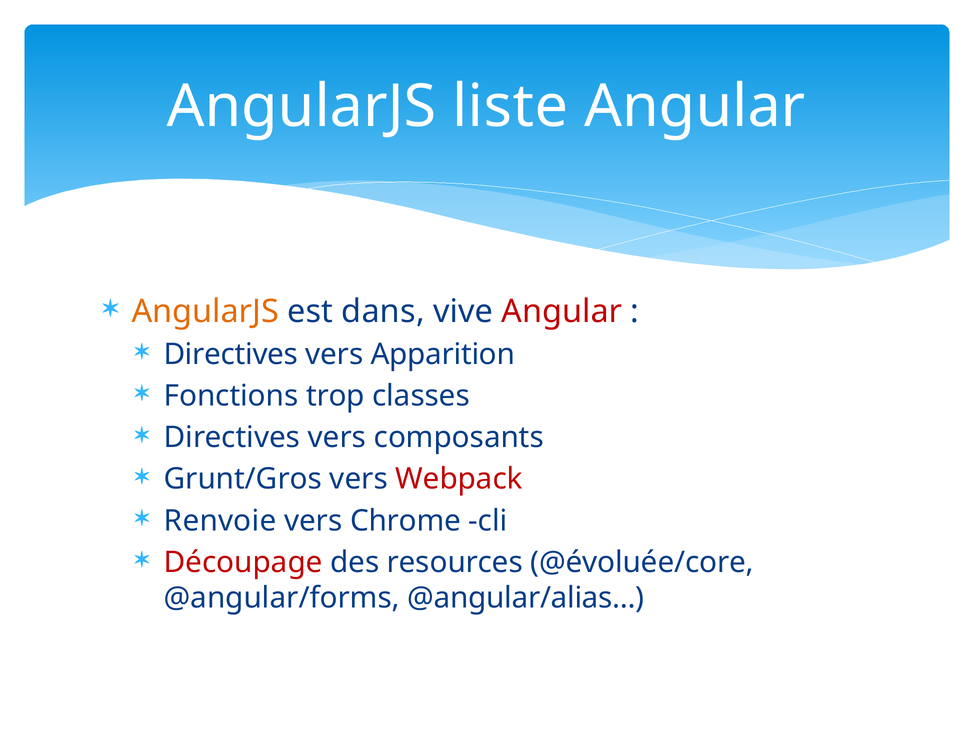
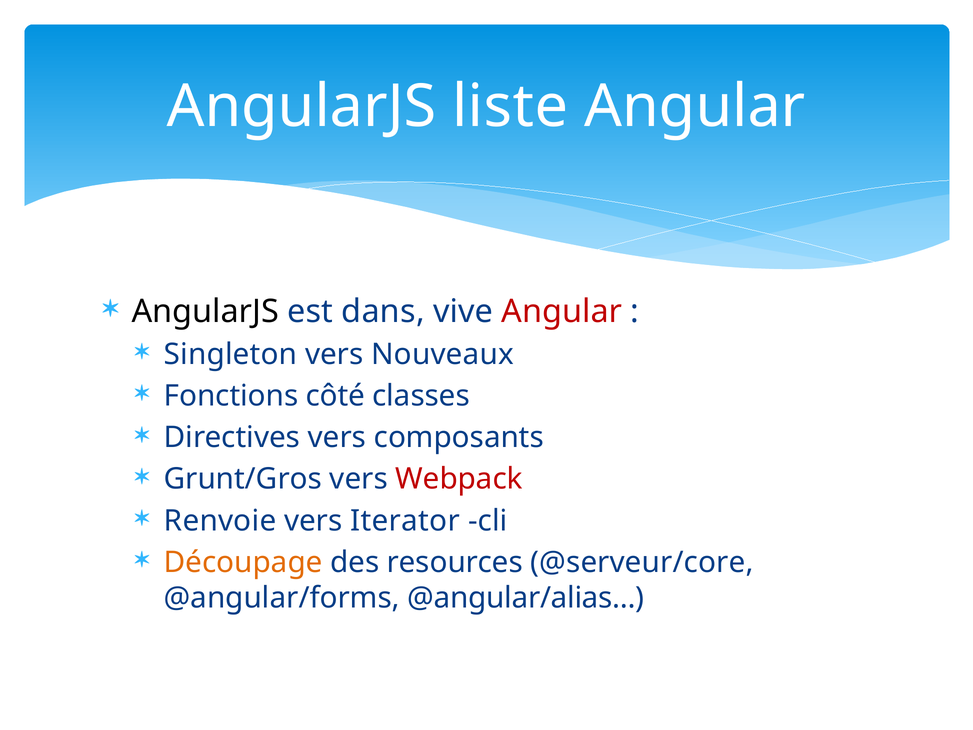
AngularJS at (205, 311) colour: orange -> black
Directives at (231, 354): Directives -> Singleton
Apparition: Apparition -> Nouveaux
trop: trop -> côté
Chrome: Chrome -> Iterator
Découpage colour: red -> orange
@évoluée/core: @évoluée/core -> @serveur/core
